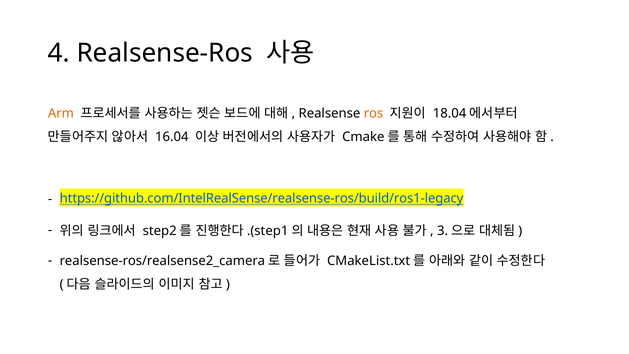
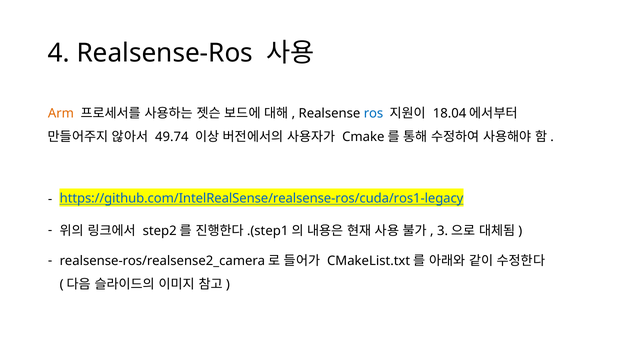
ros colour: orange -> blue
16.04: 16.04 -> 49.74
https://github.com/IntelRealSense/realsense-ros/build/ros1-legacy: https://github.com/IntelRealSense/realsense-ros/build/ros1-legacy -> https://github.com/IntelRealSense/realsense-ros/cuda/ros1-legacy
